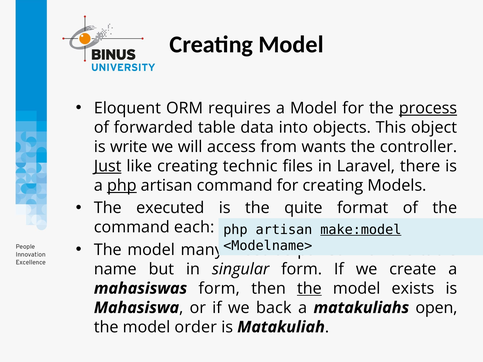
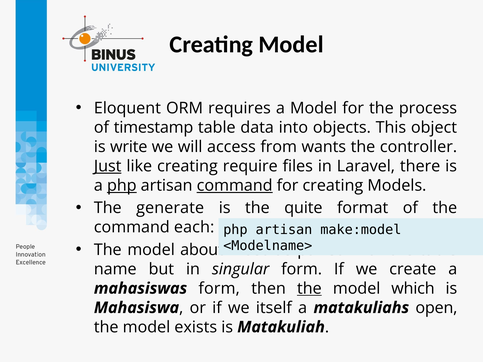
process underline: present -> none
forwarded: forwarded -> timestamp
technic: technic -> require
command at (235, 186) underline: none -> present
executed: executed -> generate
make:model underline: present -> none
many: many -> about
exists: exists -> which
back: back -> itself
order: order -> exists
